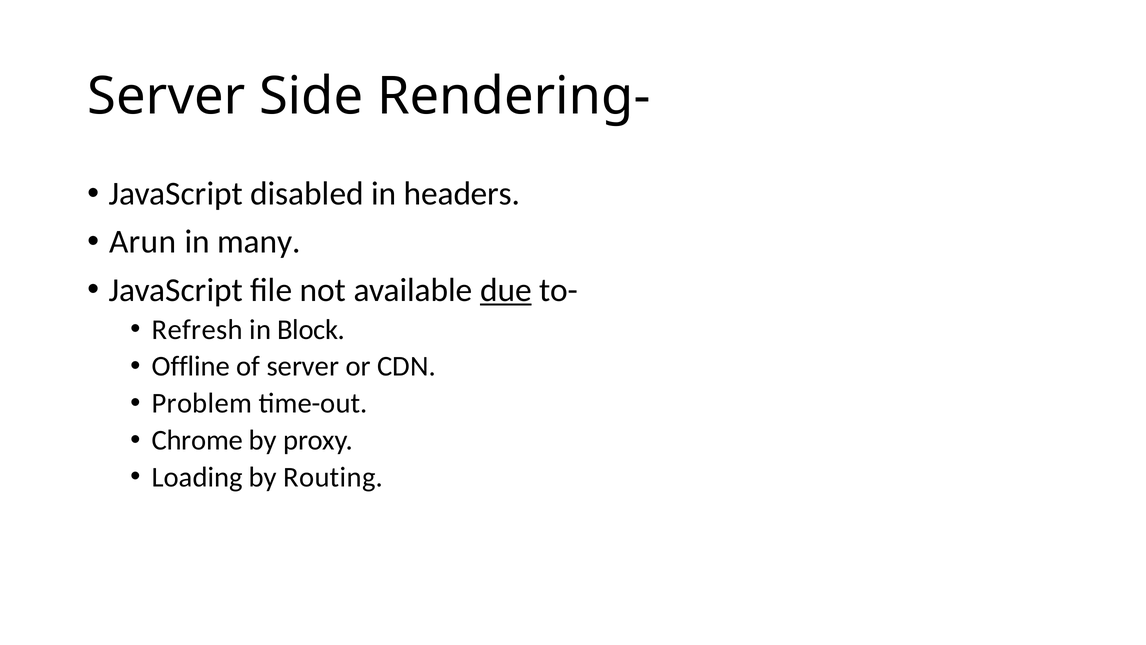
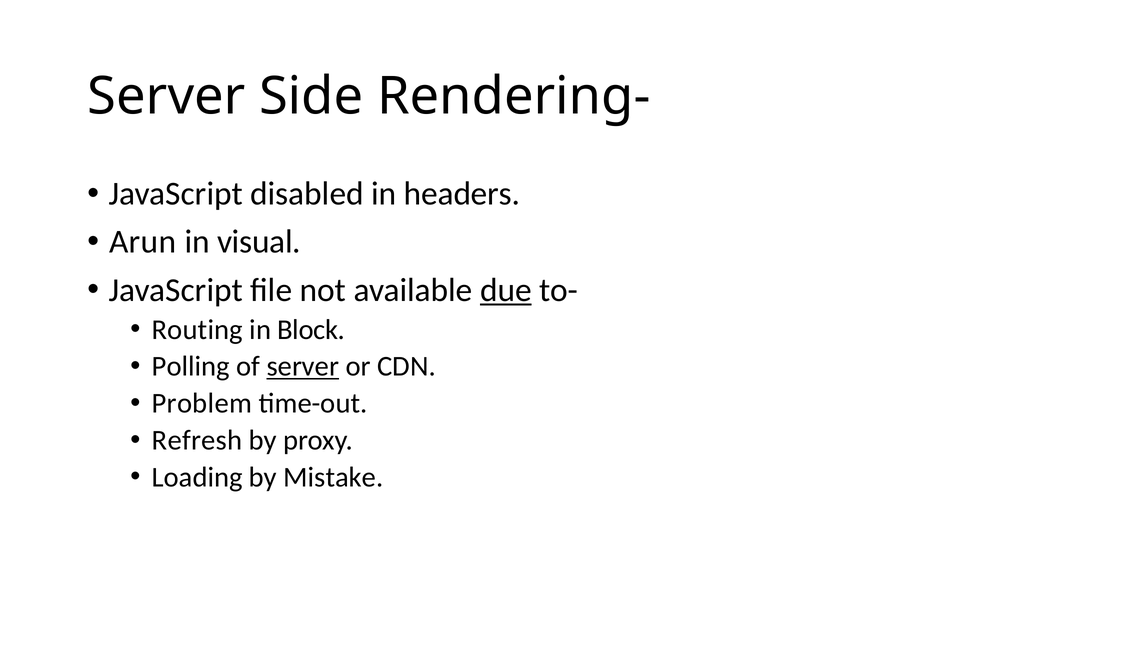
many: many -> visual
Refresh: Refresh -> Routing
Offline: Offline -> Polling
server at (303, 366) underline: none -> present
Chrome: Chrome -> Refresh
Routing: Routing -> Mistake
